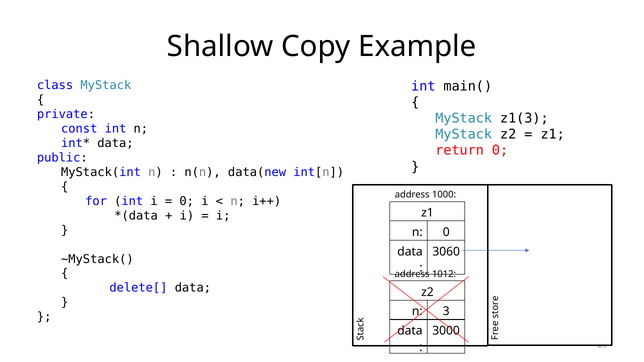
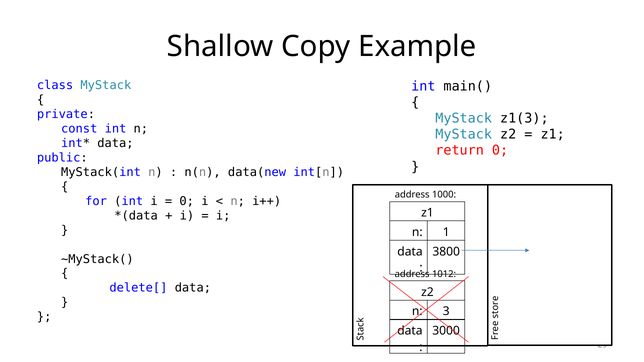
n 0: 0 -> 1
3060: 3060 -> 3800
